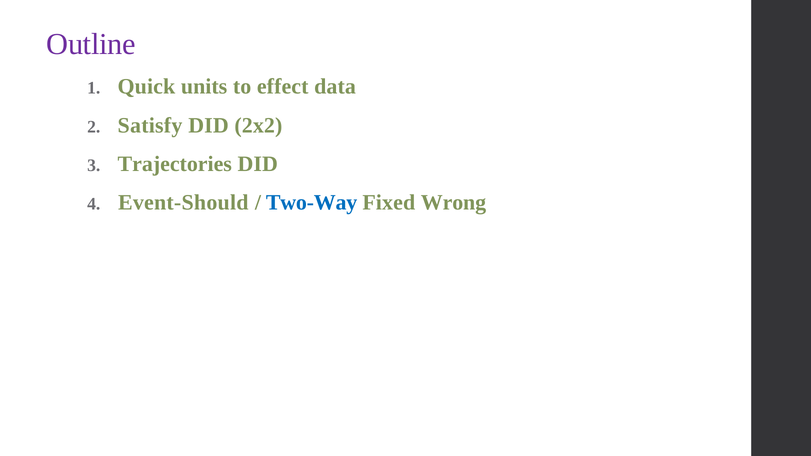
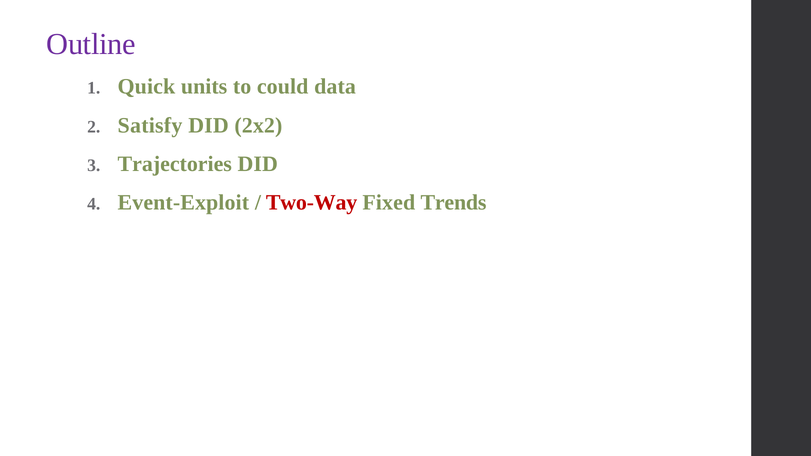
effect: effect -> could
Event-Should: Event-Should -> Event-Exploit
Two-Way colour: blue -> red
Wrong: Wrong -> Trends
